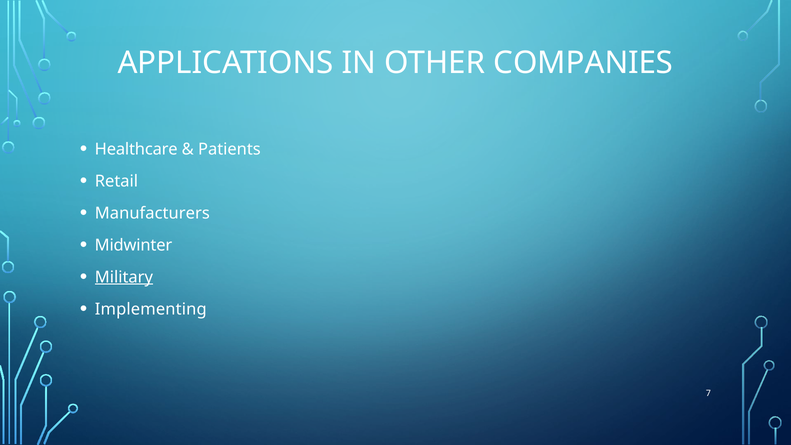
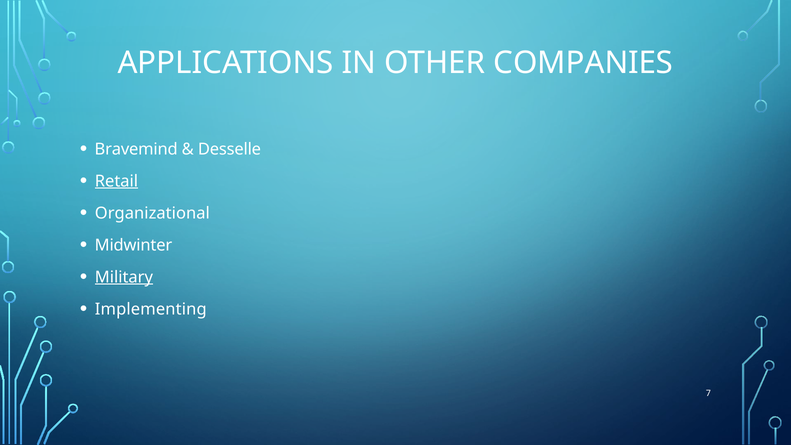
Healthcare: Healthcare -> Bravemind
Patients: Patients -> Desselle
Retail underline: none -> present
Manufacturers: Manufacturers -> Organizational
